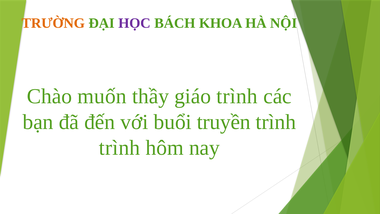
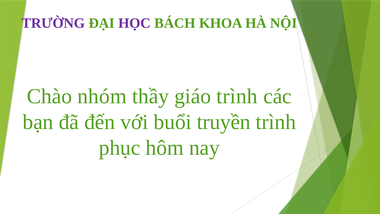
TRƯỜNG colour: orange -> purple
muốn: muốn -> nhóm
trình at (120, 148): trình -> phục
